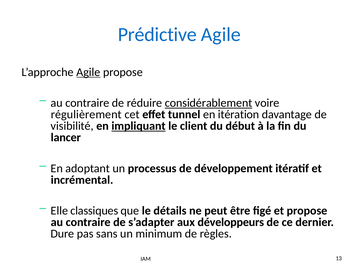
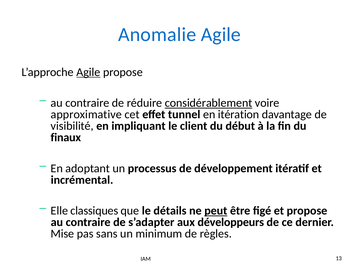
Prédictive: Prédictive -> Anomalie
régulièrement: régulièrement -> approximative
impliquant underline: present -> none
lancer: lancer -> finaux
peut underline: none -> present
Dure: Dure -> Mise
